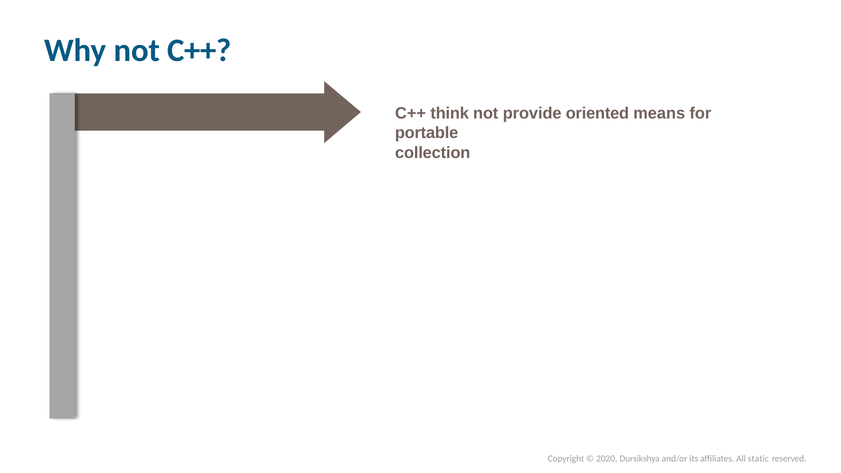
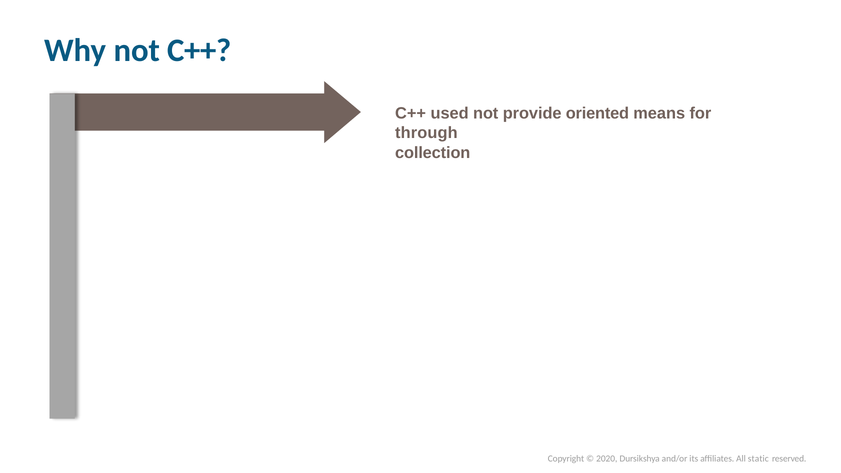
think: think -> used
portable: portable -> through
